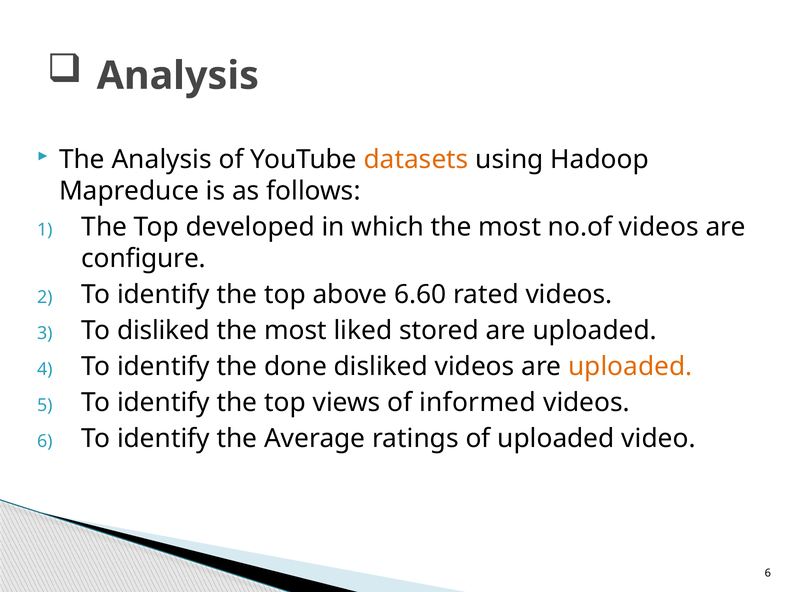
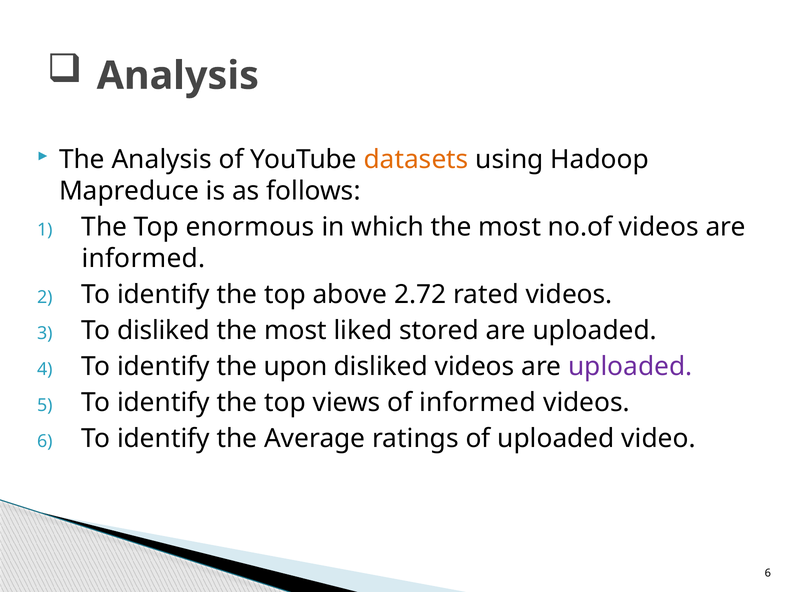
developed: developed -> enormous
configure at (144, 259): configure -> informed
6.60: 6.60 -> 2.72
done: done -> upon
uploaded at (630, 367) colour: orange -> purple
